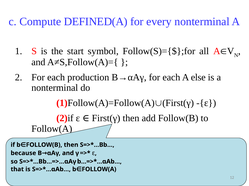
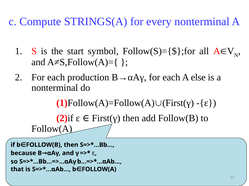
DEFINED(A: DEFINED(A -> STRINGS(A
